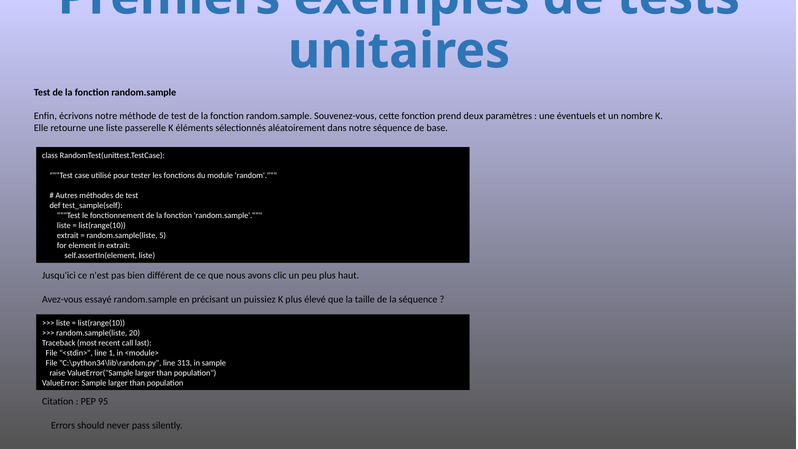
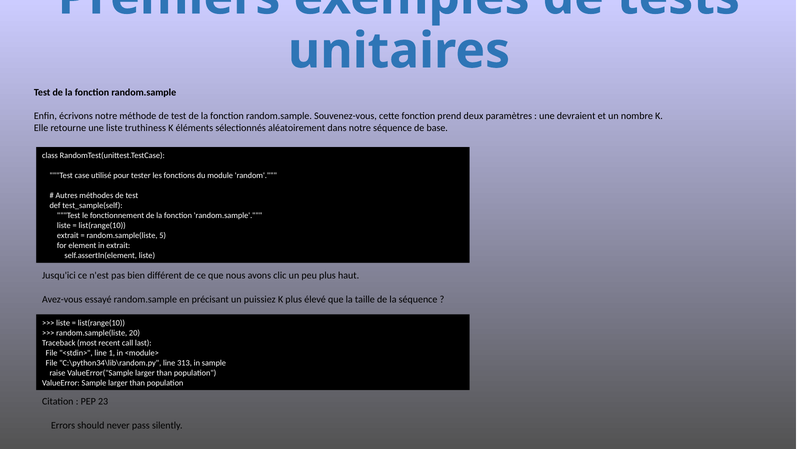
éventuels: éventuels -> devraient
passerelle: passerelle -> truthiness
95: 95 -> 23
